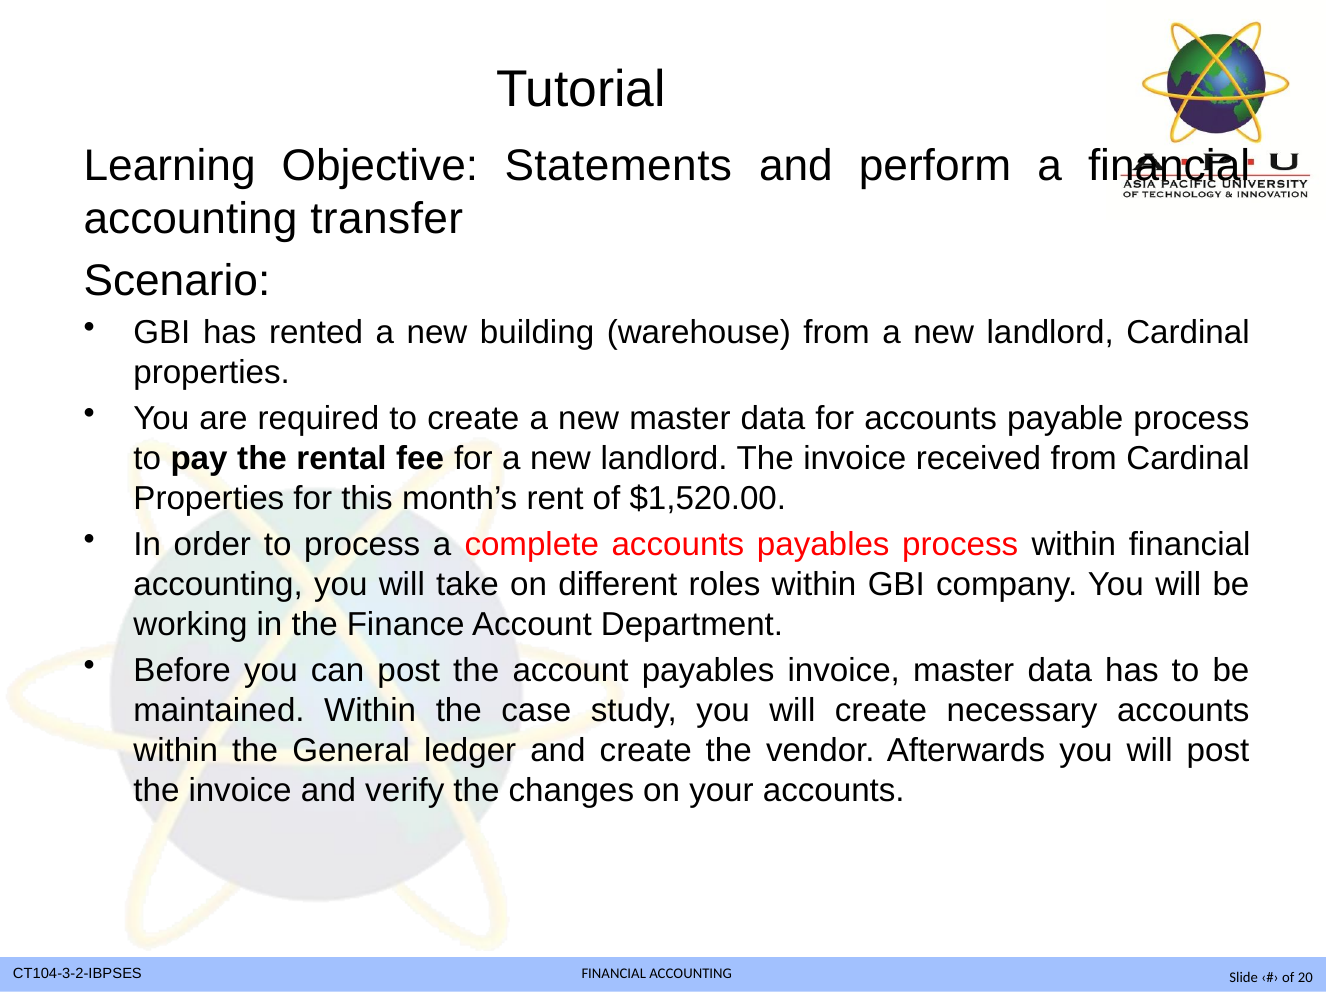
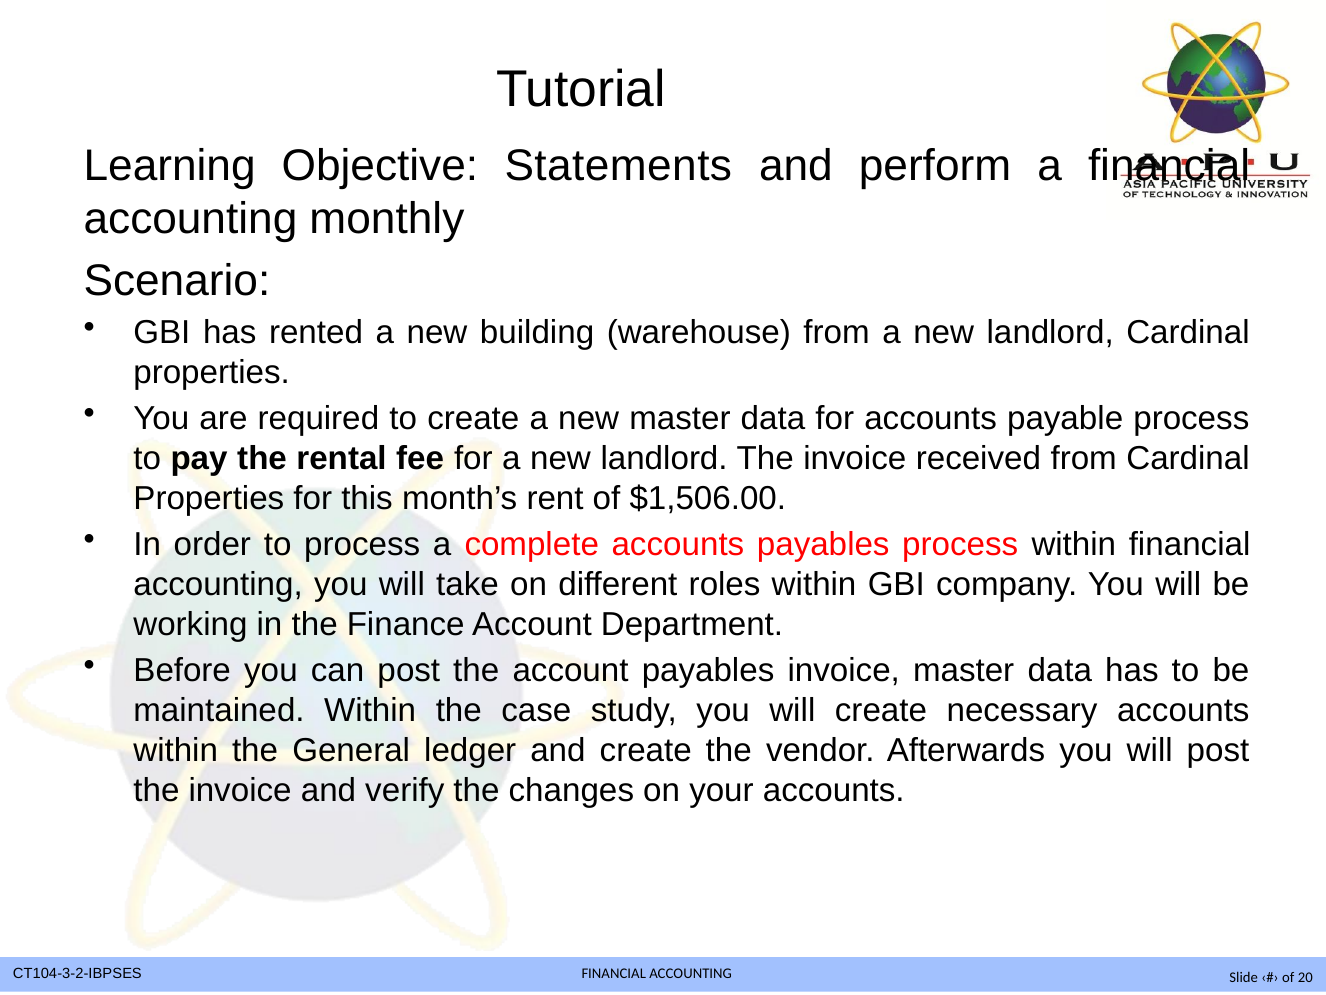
transfer: transfer -> monthly
$1,520.00: $1,520.00 -> $1,506.00
